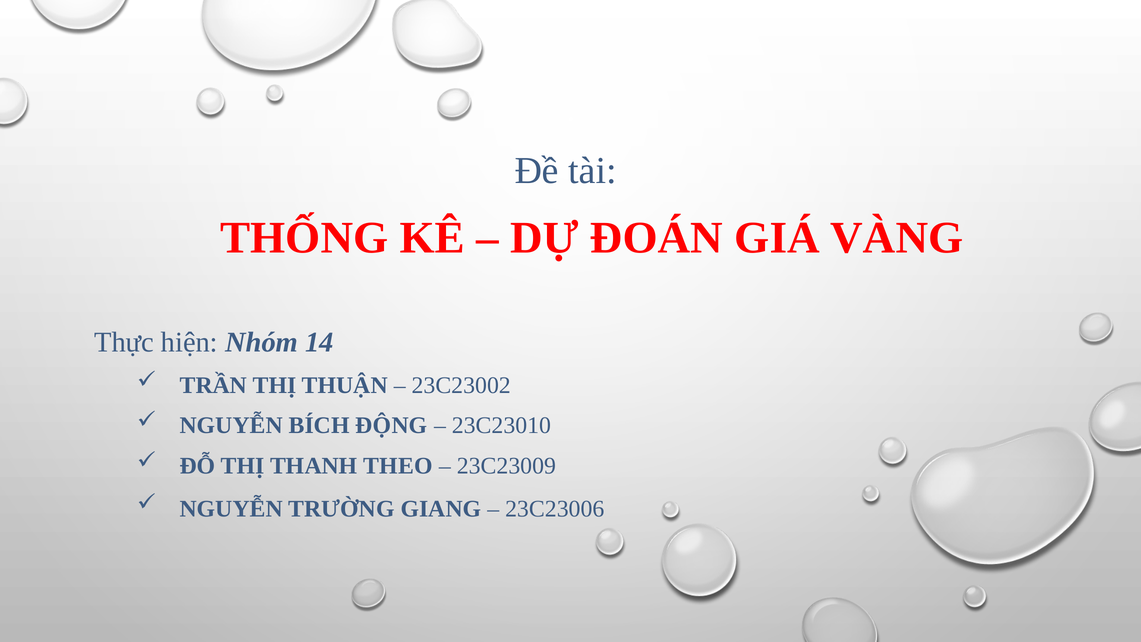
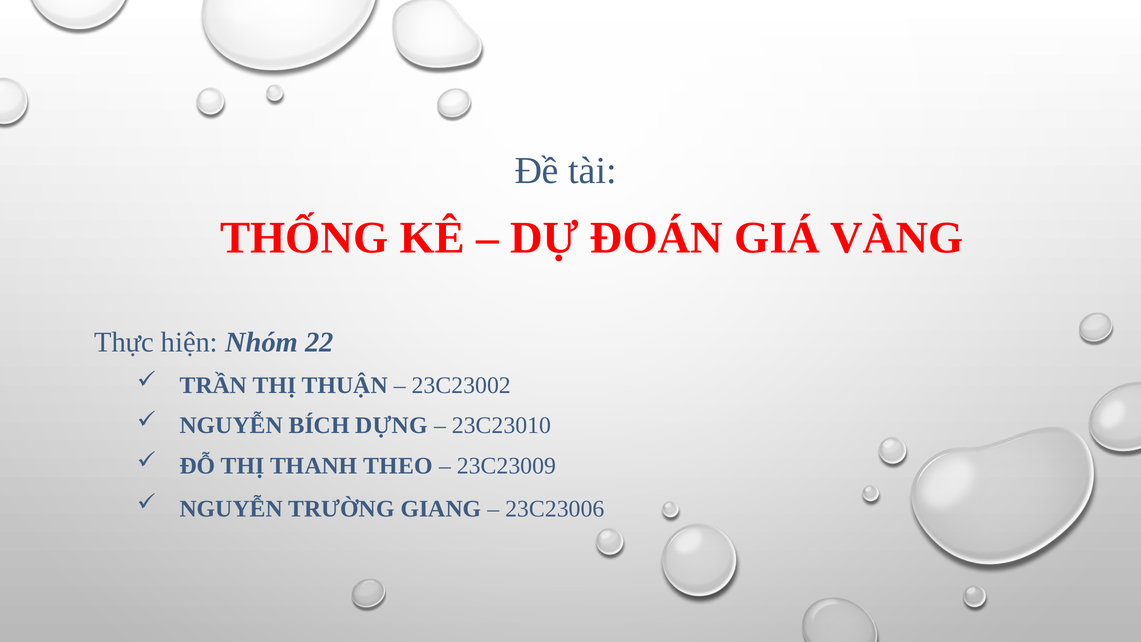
14: 14 -> 22
ĐỘNG: ĐỘNG -> DỰNG
